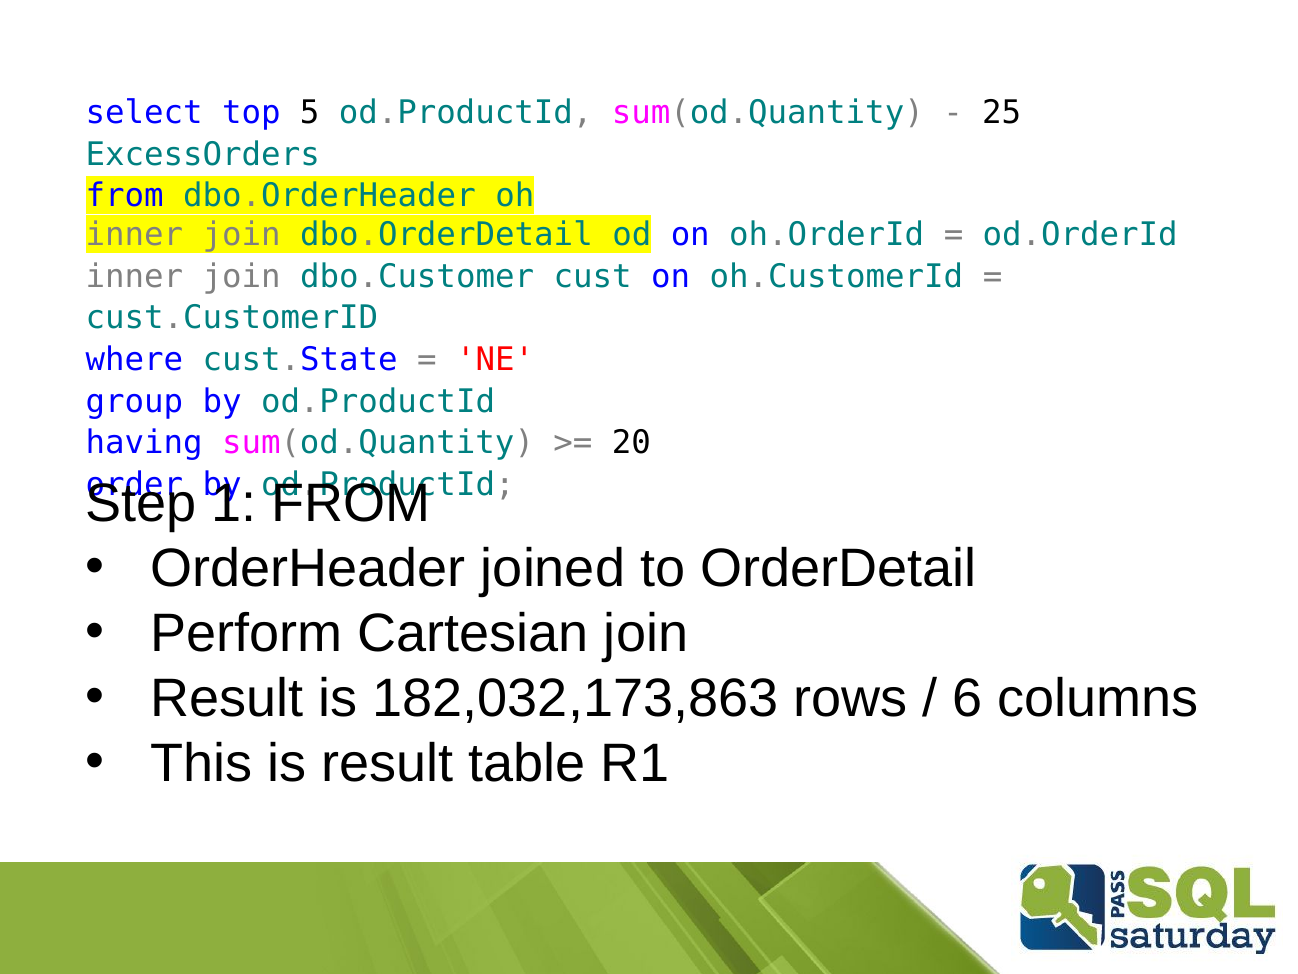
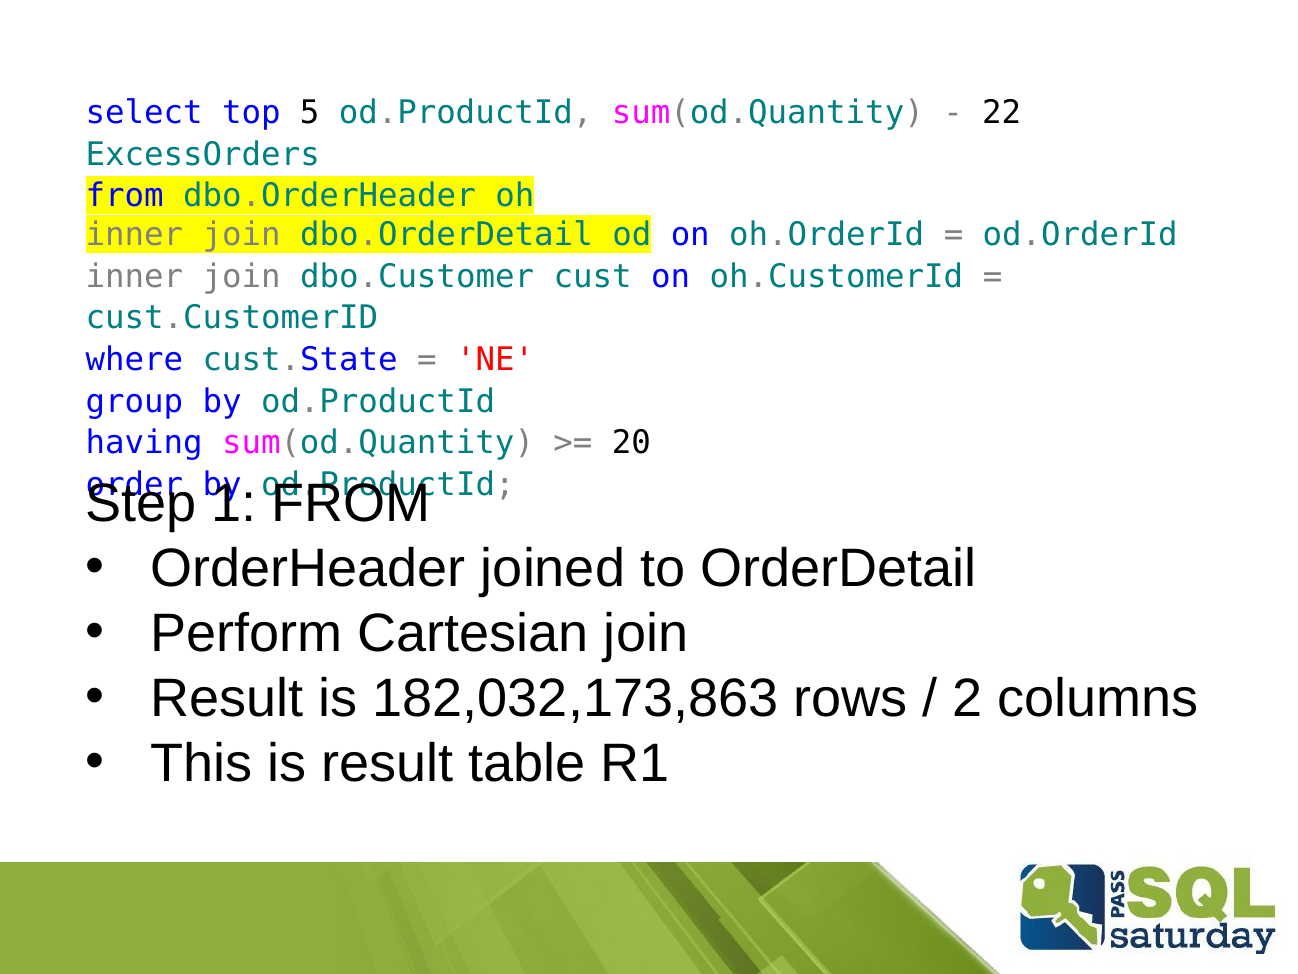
25: 25 -> 22
6: 6 -> 2
